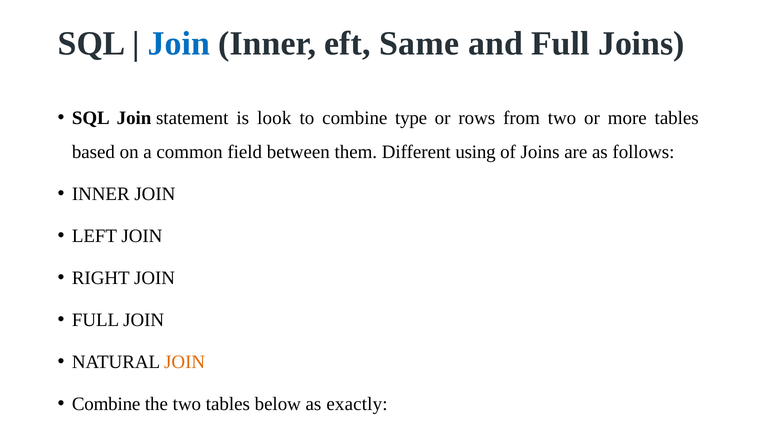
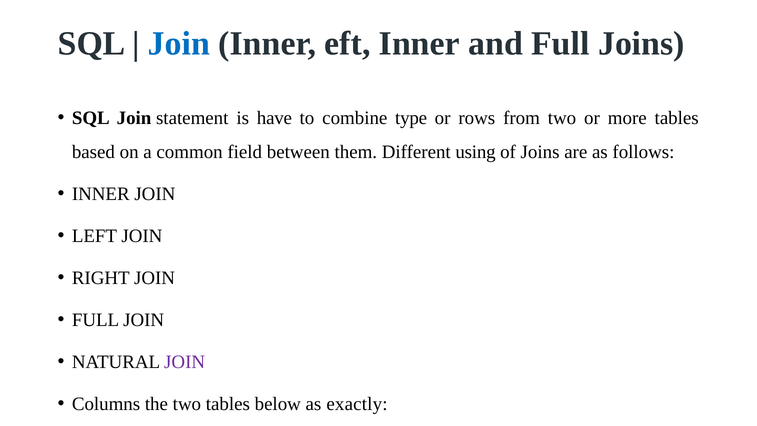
eft Same: Same -> Inner
look: look -> have
JOIN at (185, 362) colour: orange -> purple
Combine at (106, 404): Combine -> Columns
